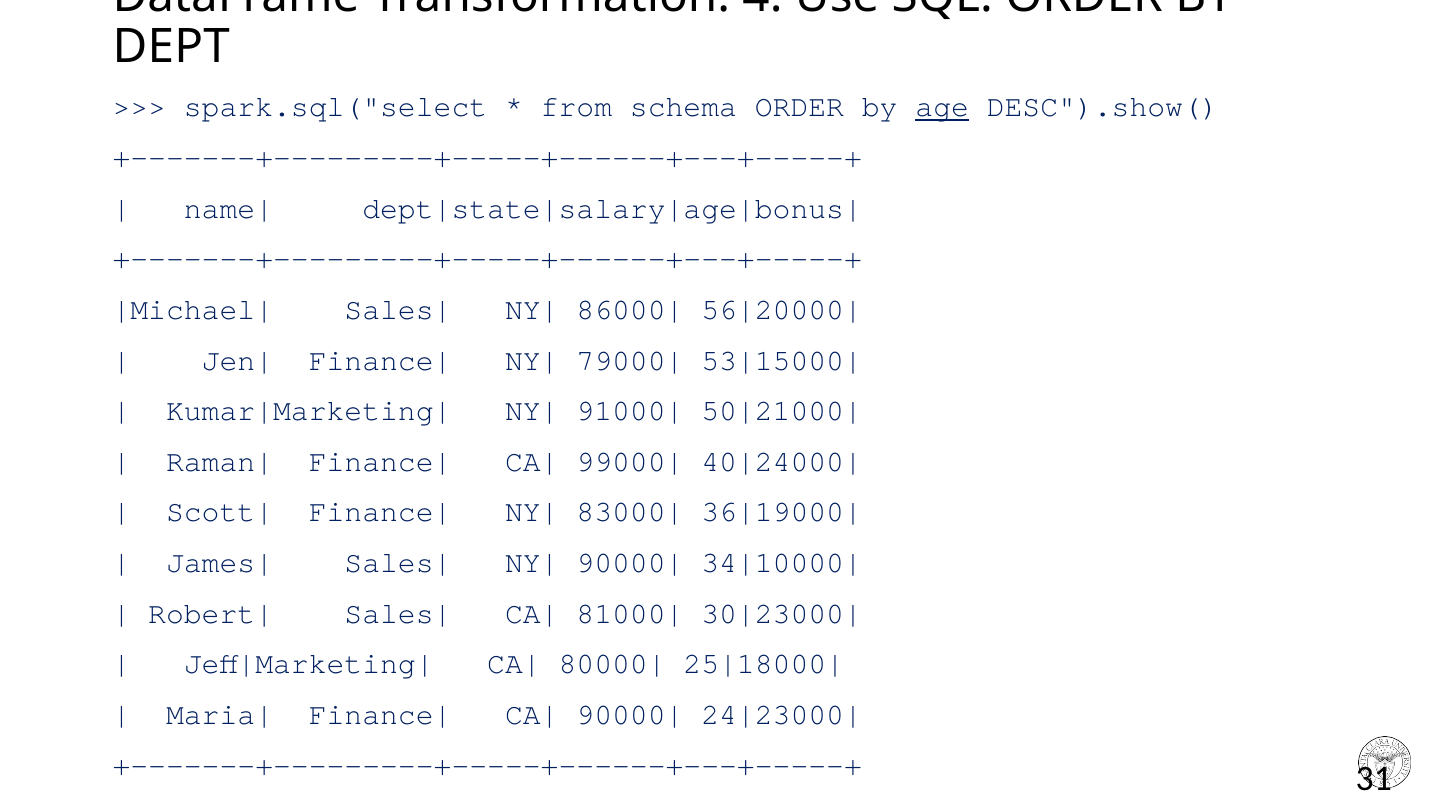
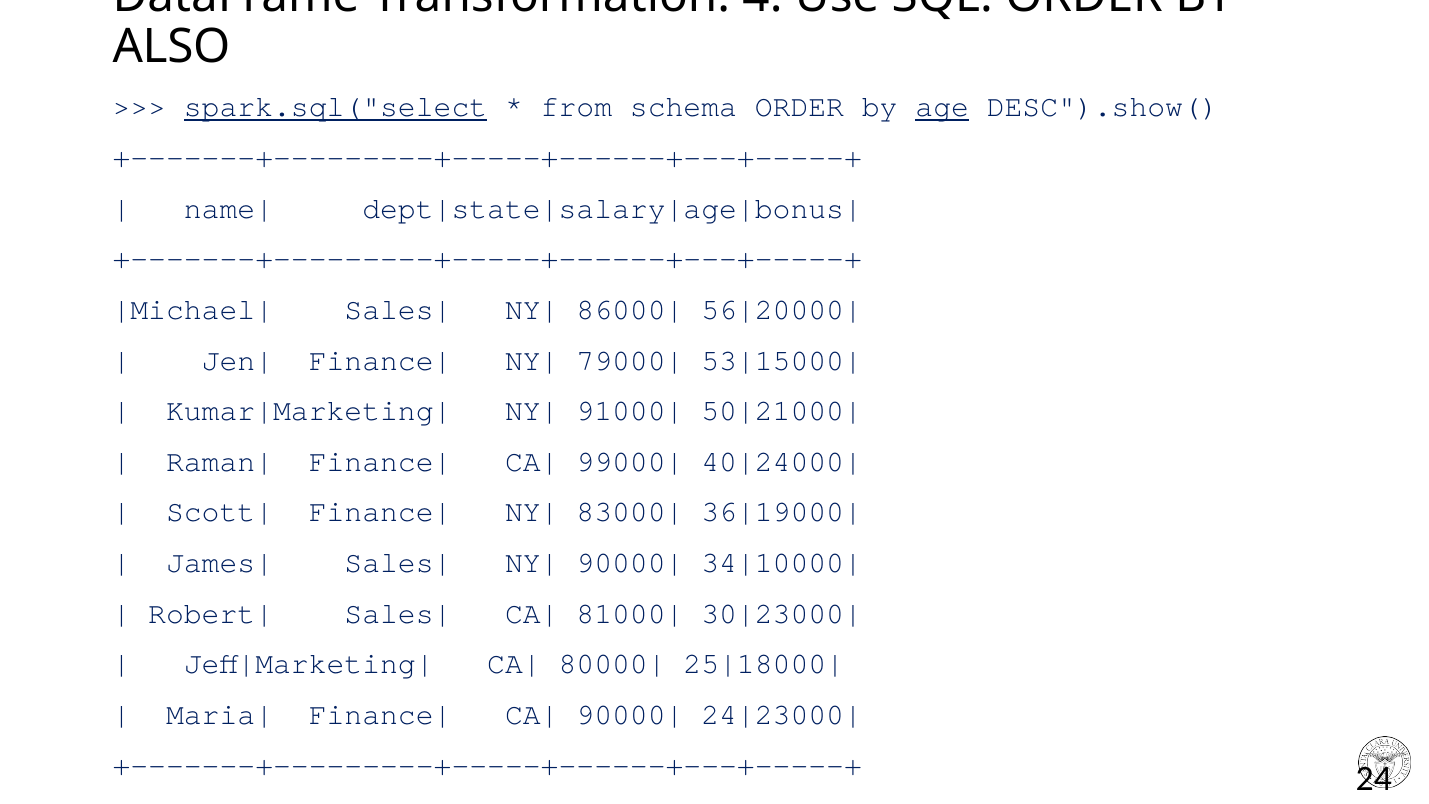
DEPT: DEPT -> ALSO
spark.sql("select underline: none -> present
31: 31 -> 24
